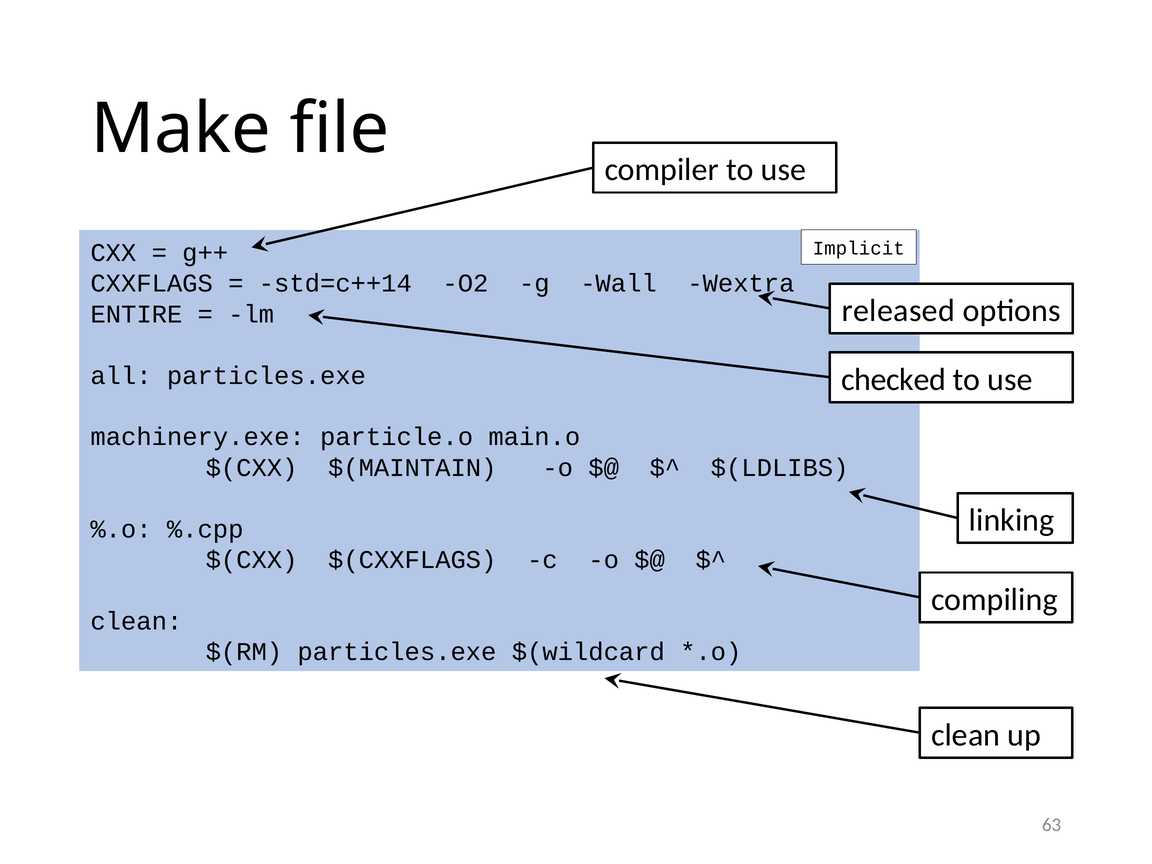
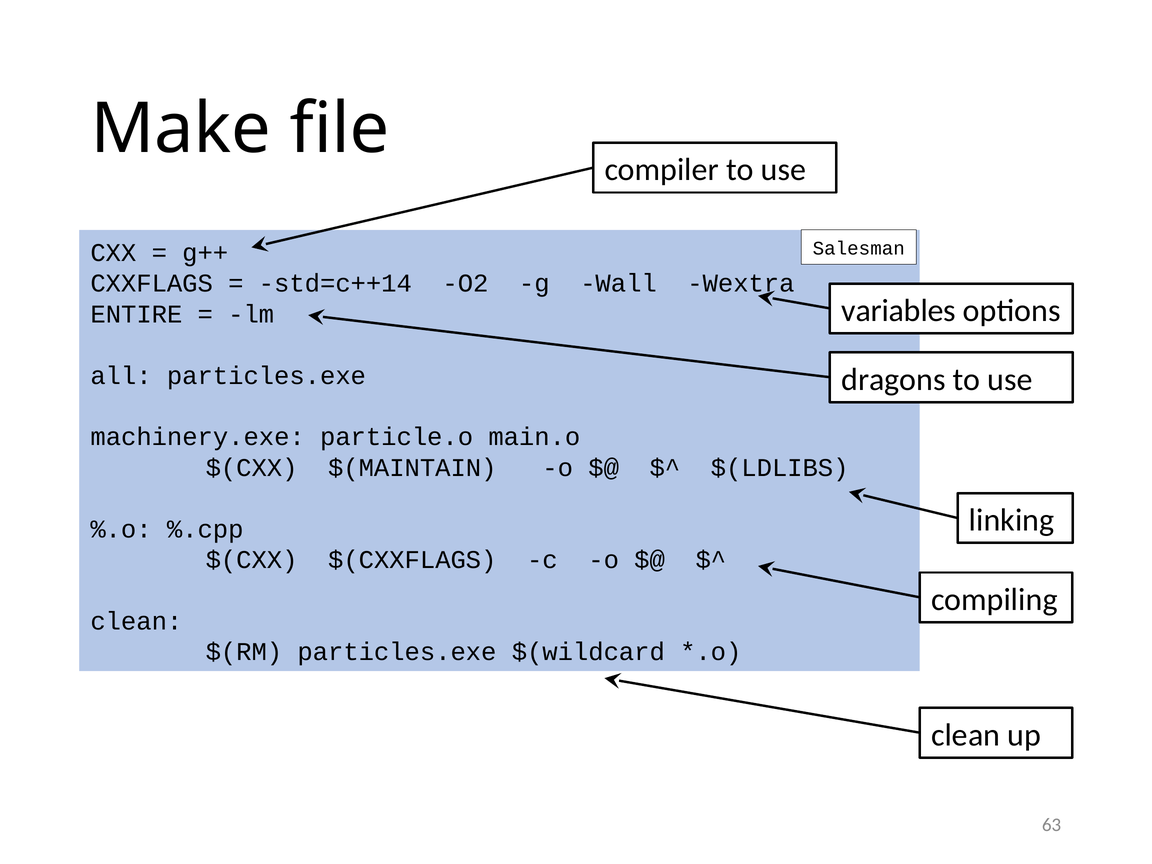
Implicit: Implicit -> Salesman
released: released -> variables
checked: checked -> dragons
